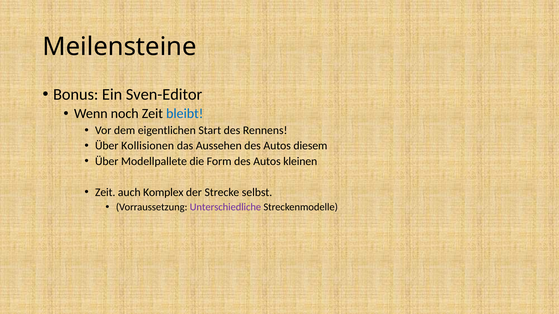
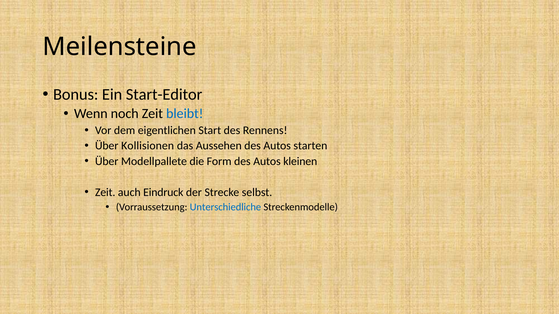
Sven-Editor: Sven-Editor -> Start-Editor
diesem: diesem -> starten
Komplex: Komplex -> Eindruck
Unterschiedliche colour: purple -> blue
